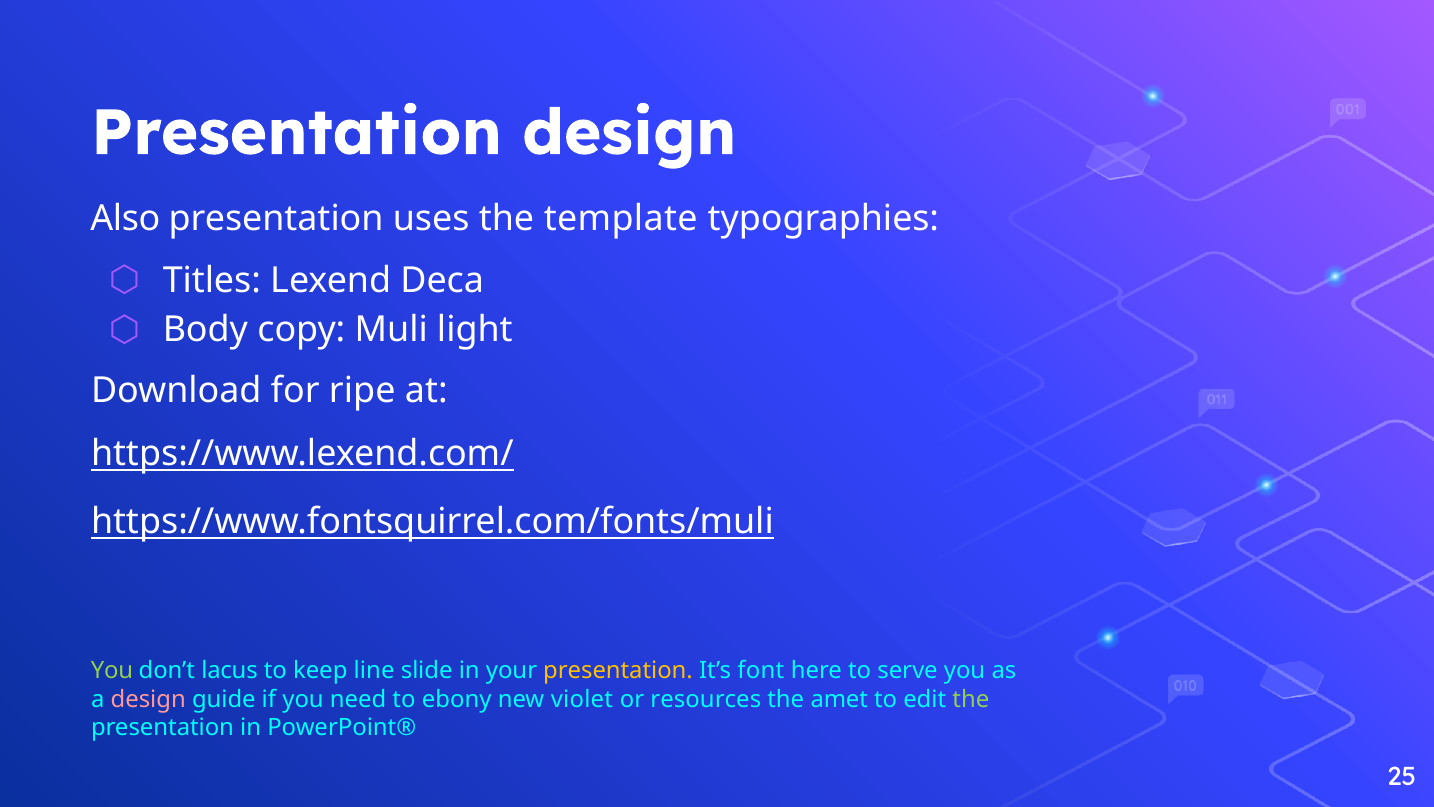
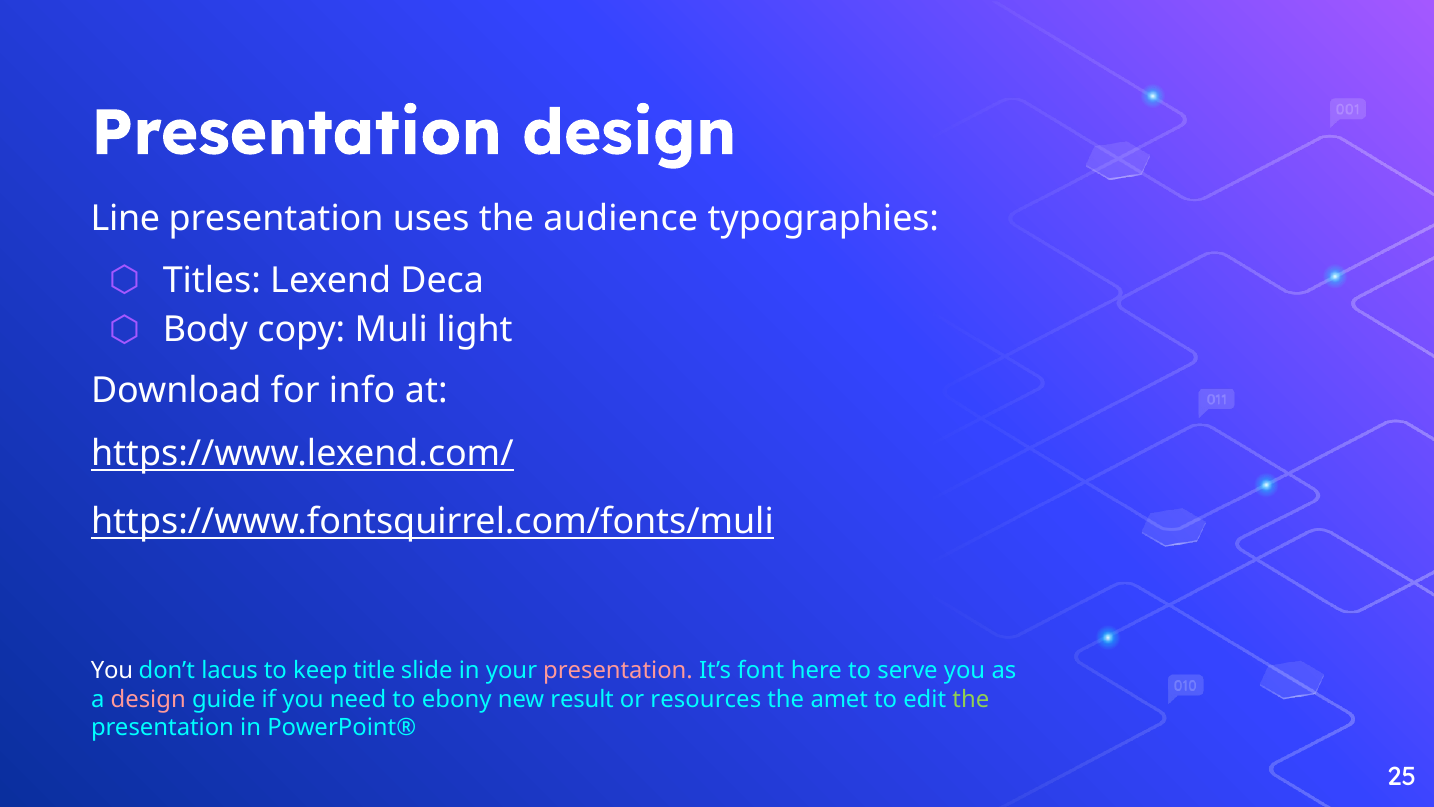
Also: Also -> Line
template: template -> audience
ripe: ripe -> info
You at (112, 670) colour: light green -> white
line: line -> title
presentation at (618, 670) colour: yellow -> pink
violet: violet -> result
